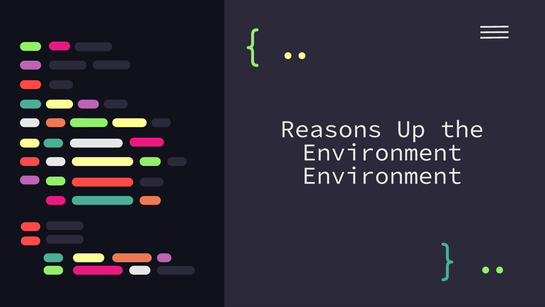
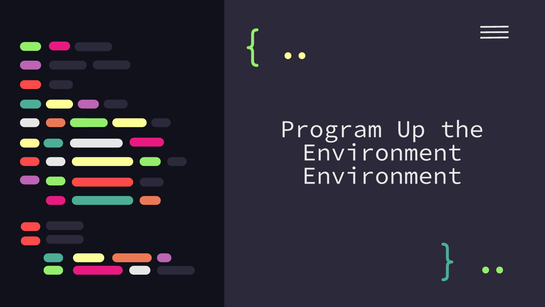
Reasons: Reasons -> Program
